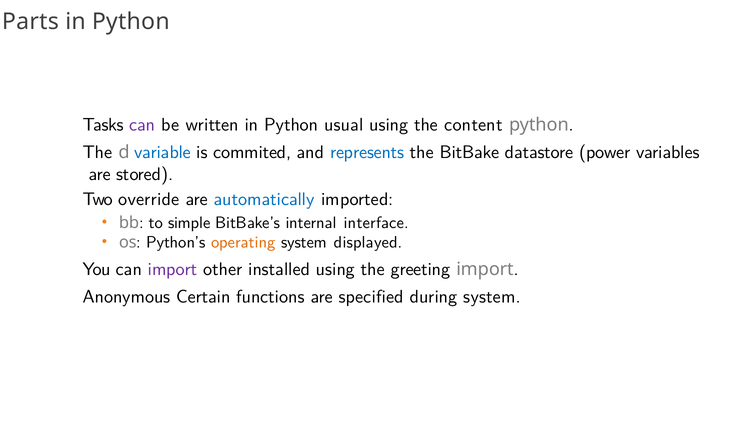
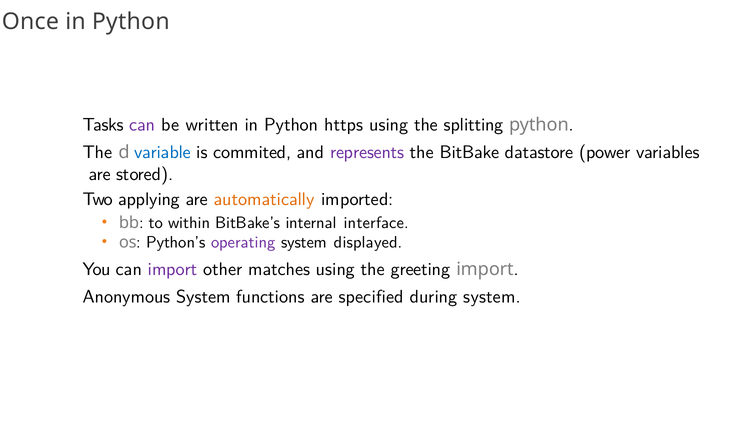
Parts: Parts -> Once
usual: usual -> https
content: content -> splitting
represents colour: blue -> purple
override: override -> applying
automatically colour: blue -> orange
simple: simple -> within
operating colour: orange -> purple
installed: installed -> matches
Certain at (203, 297): Certain -> System
